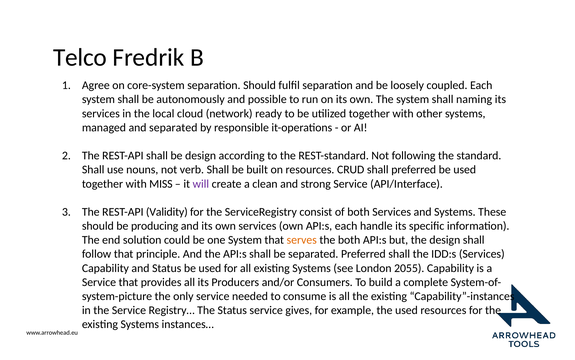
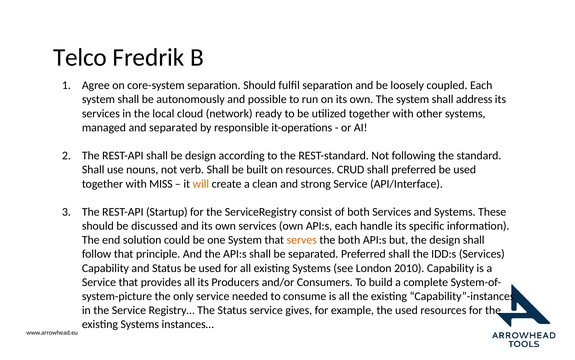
naming: naming -> address
will colour: purple -> orange
Validity: Validity -> Startup
producing: producing -> discussed
2055: 2055 -> 2010
